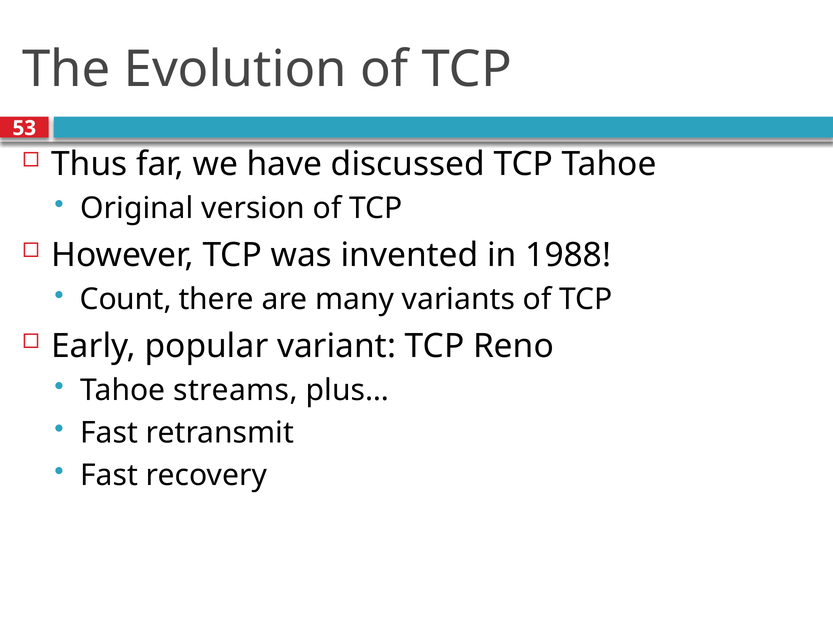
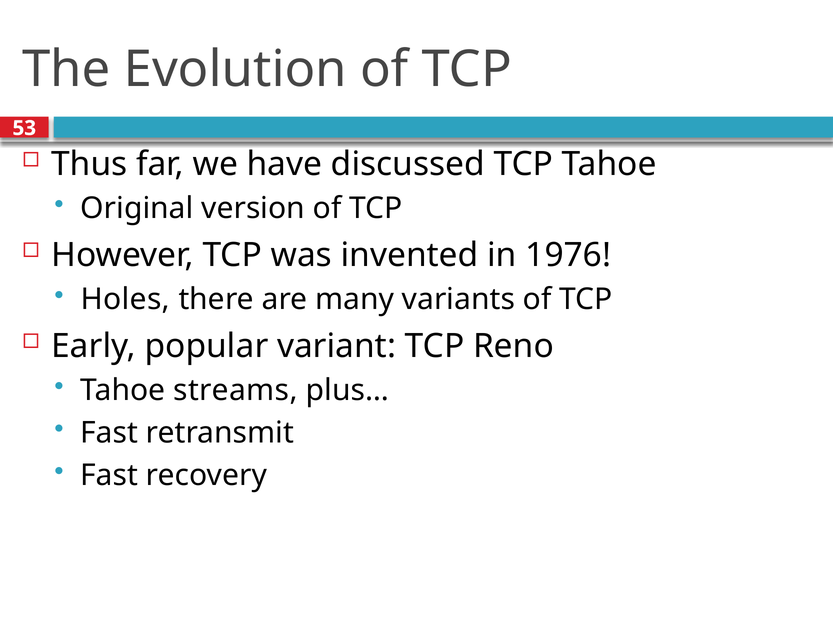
1988: 1988 -> 1976
Count: Count -> Holes
